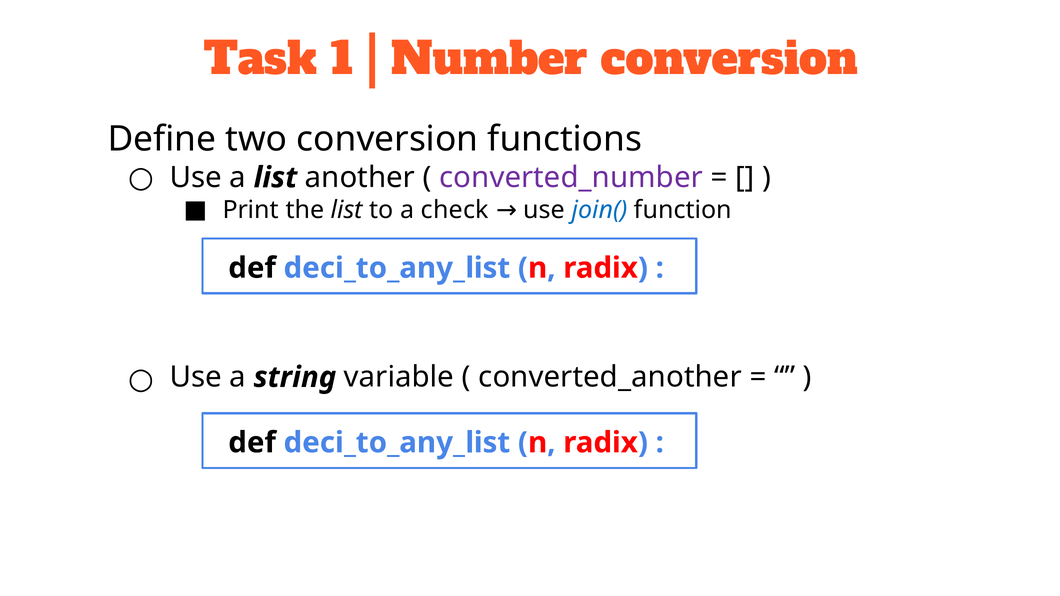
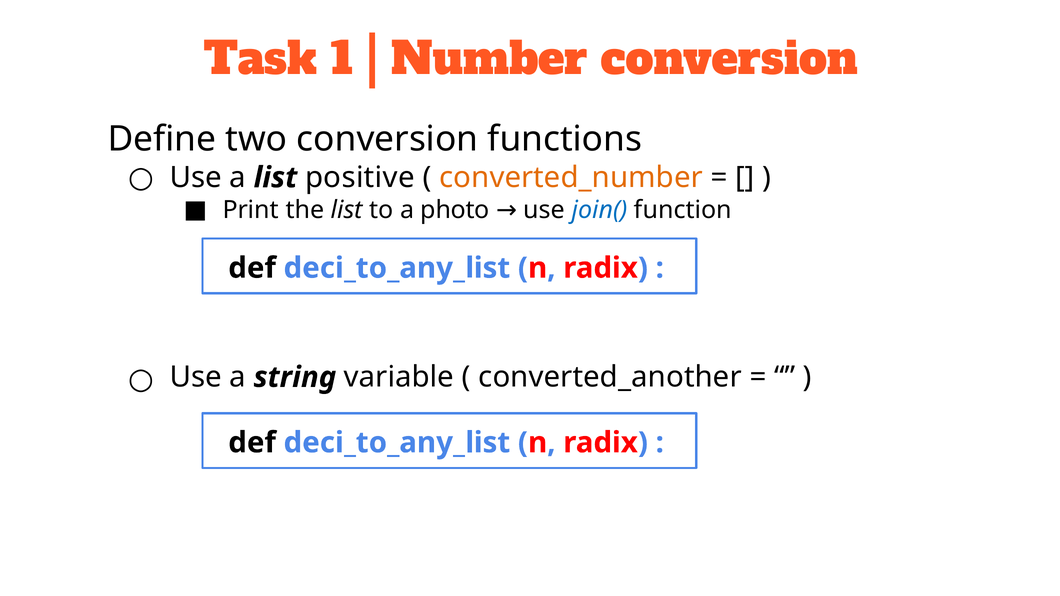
another: another -> positive
converted_number colour: purple -> orange
check: check -> photo
